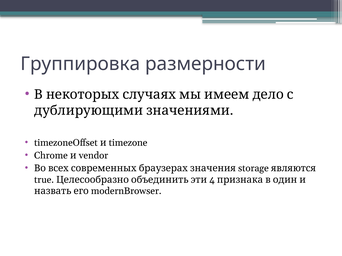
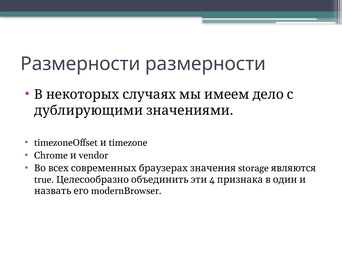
Группировка at (80, 64): Группировка -> Размерности
